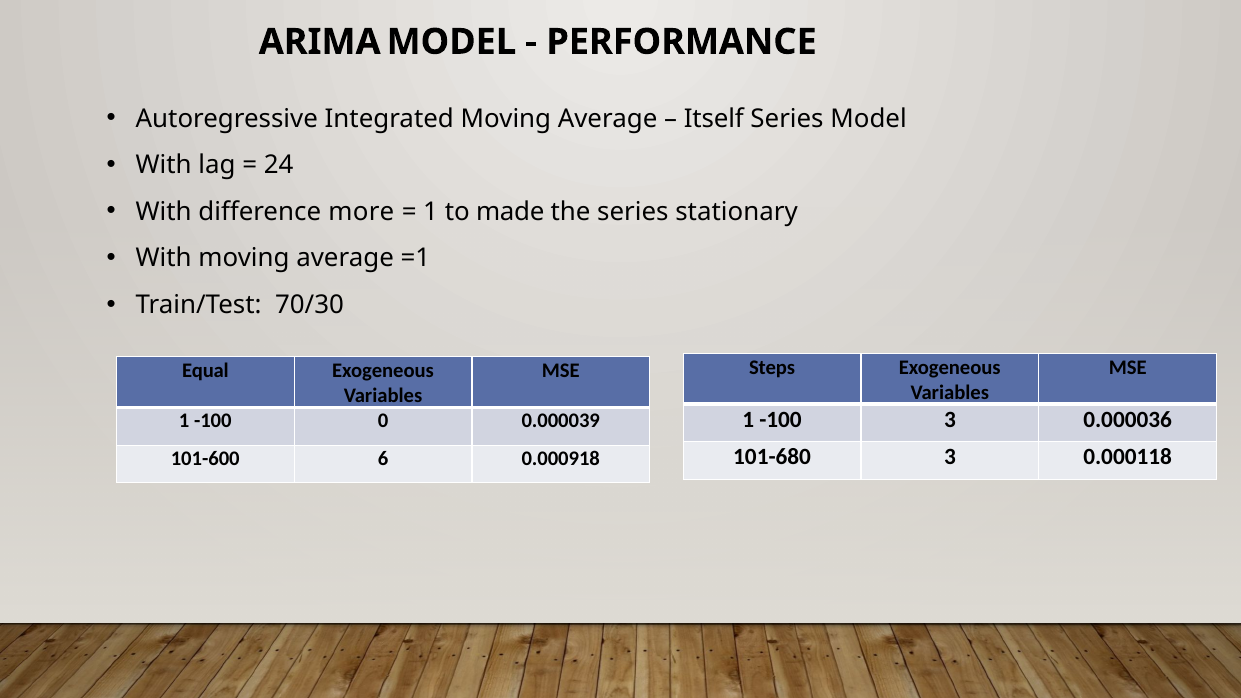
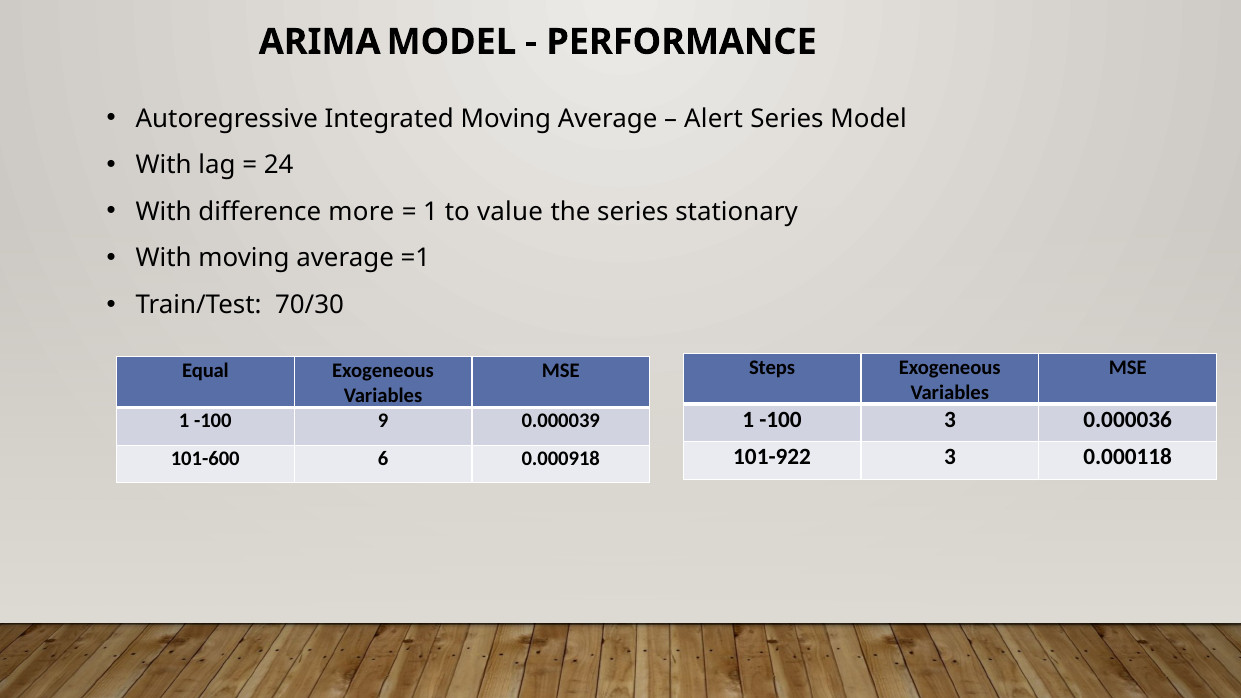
Itself: Itself -> Alert
made: made -> value
0: 0 -> 9
101-680: 101-680 -> 101-922
